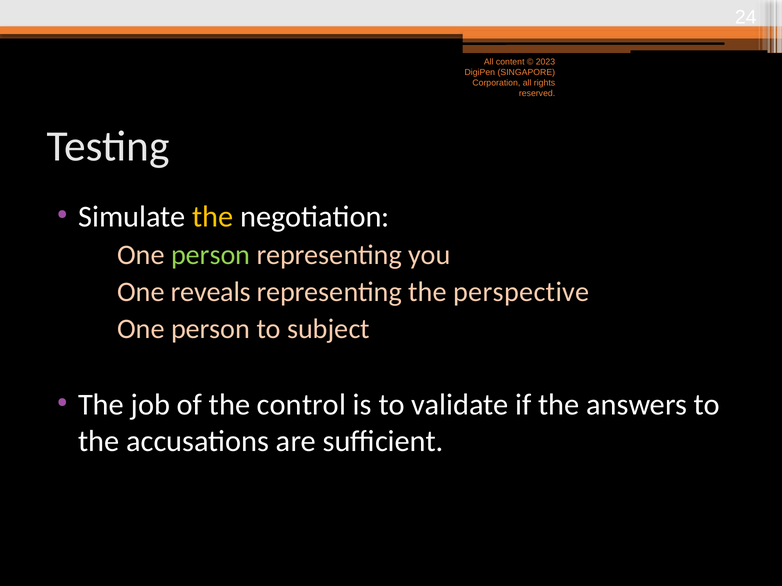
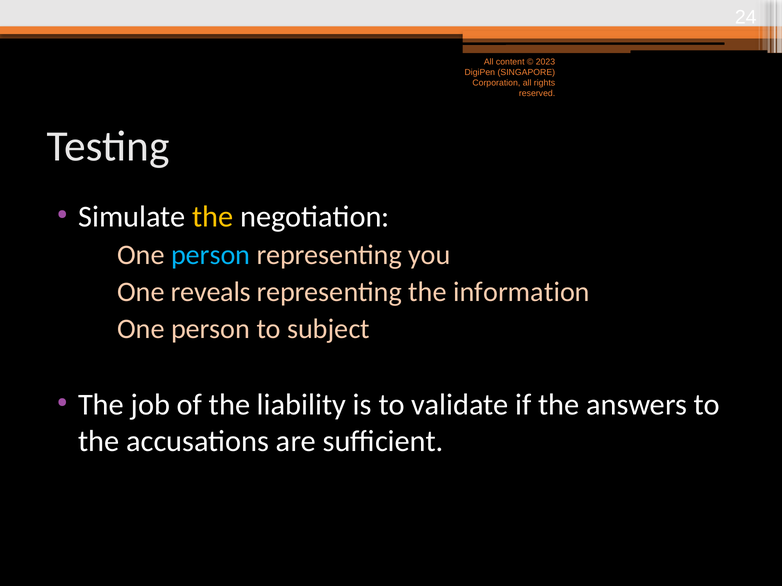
person at (211, 255) colour: light green -> light blue
perspective: perspective -> information
control: control -> liability
